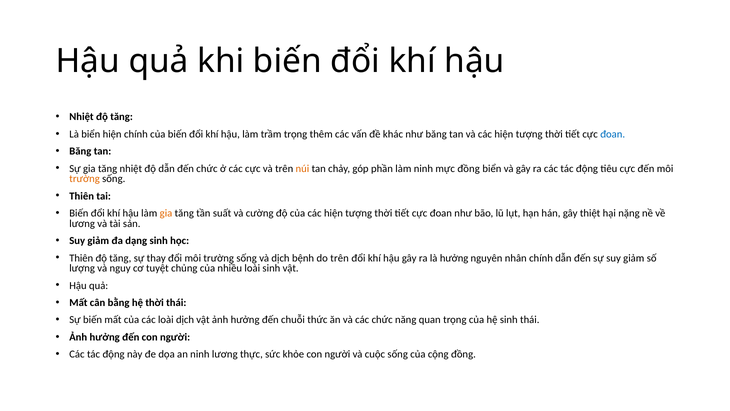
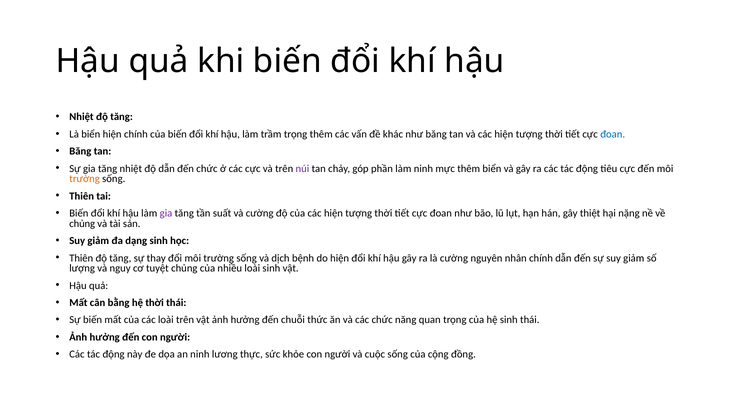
núi colour: orange -> purple
mực đồng: đồng -> thêm
gia at (166, 213) colour: orange -> purple
lương at (82, 223): lương -> chủng
do trên: trên -> hiện
là hưởng: hưởng -> cường
loài dịch: dịch -> trên
